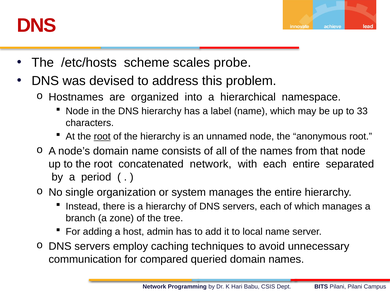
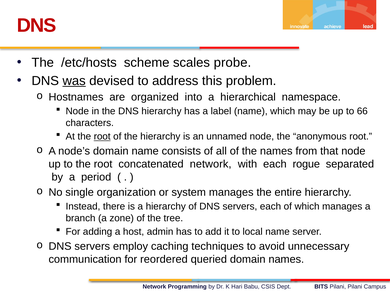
was underline: none -> present
33: 33 -> 66
each entire: entire -> rogue
compared: compared -> reordered
